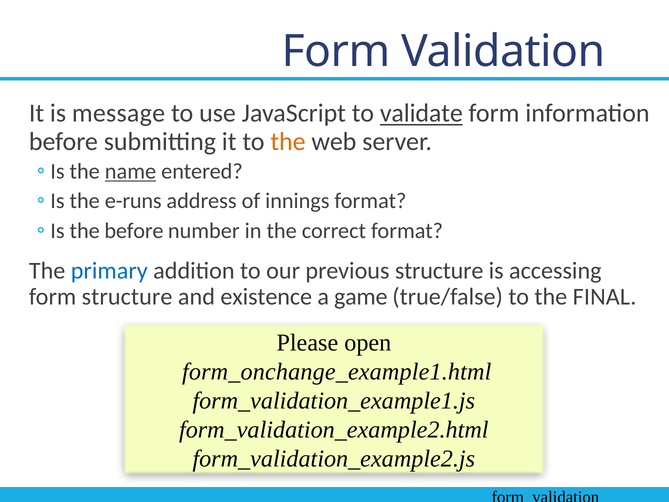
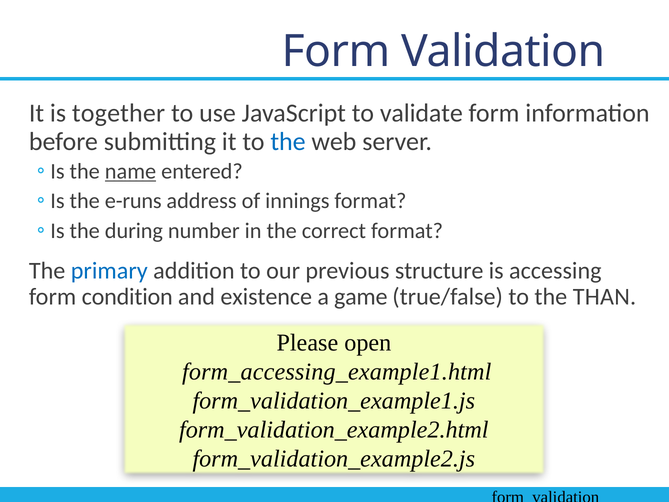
message: message -> together
validate underline: present -> none
the at (288, 141) colour: orange -> blue
the before: before -> during
form structure: structure -> condition
FINAL: FINAL -> THAN
form_onchange_example1.html: form_onchange_example1.html -> form_accessing_example1.html
